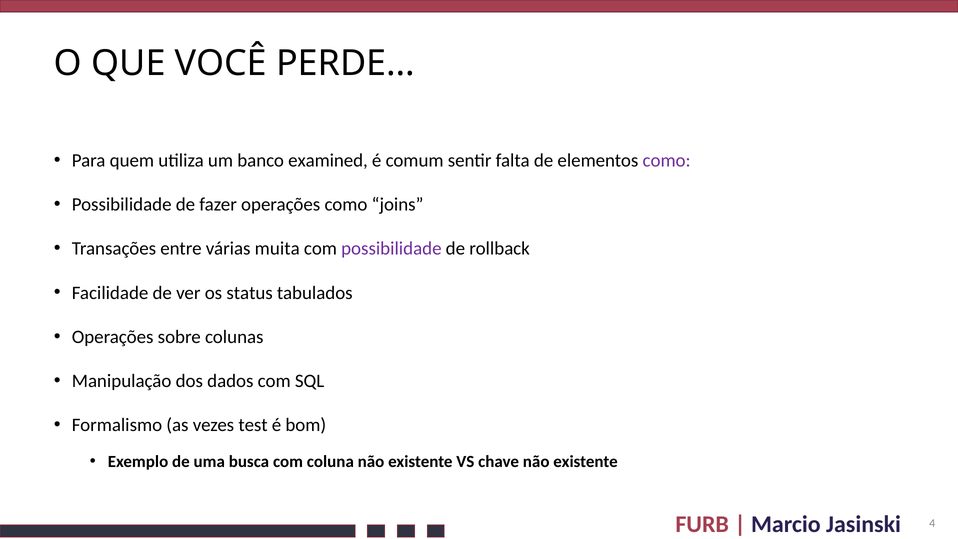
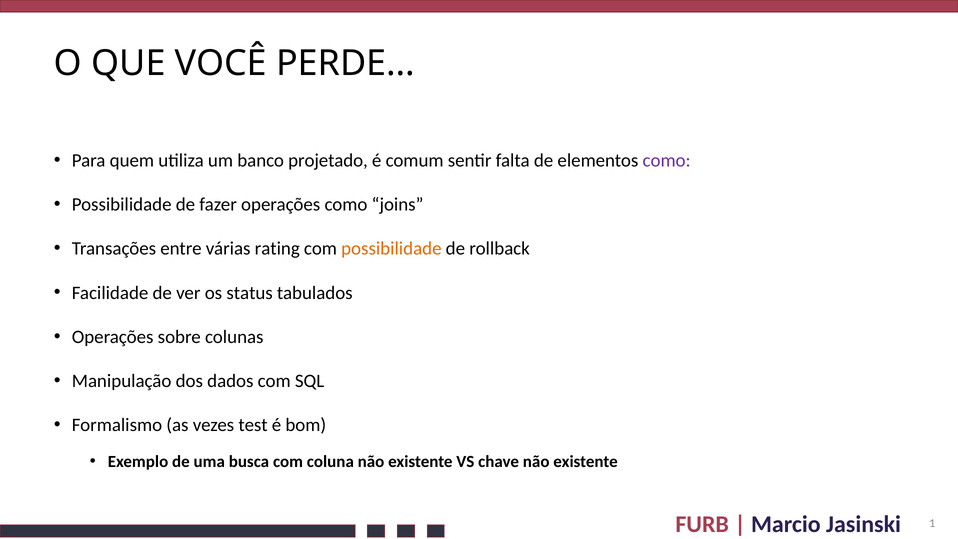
examined: examined -> projetado
muita: muita -> rating
possibilidade at (391, 249) colour: purple -> orange
4: 4 -> 1
